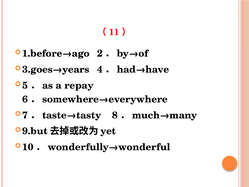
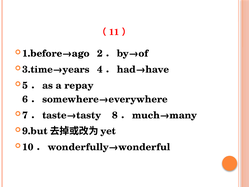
3.goes→years: 3.goes→years -> 3.time→years
